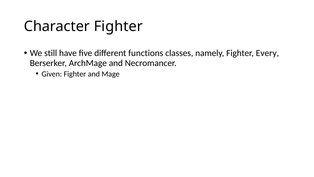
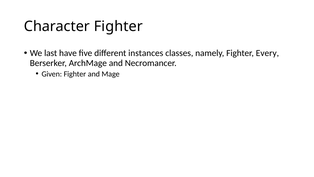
still: still -> last
functions: functions -> instances
